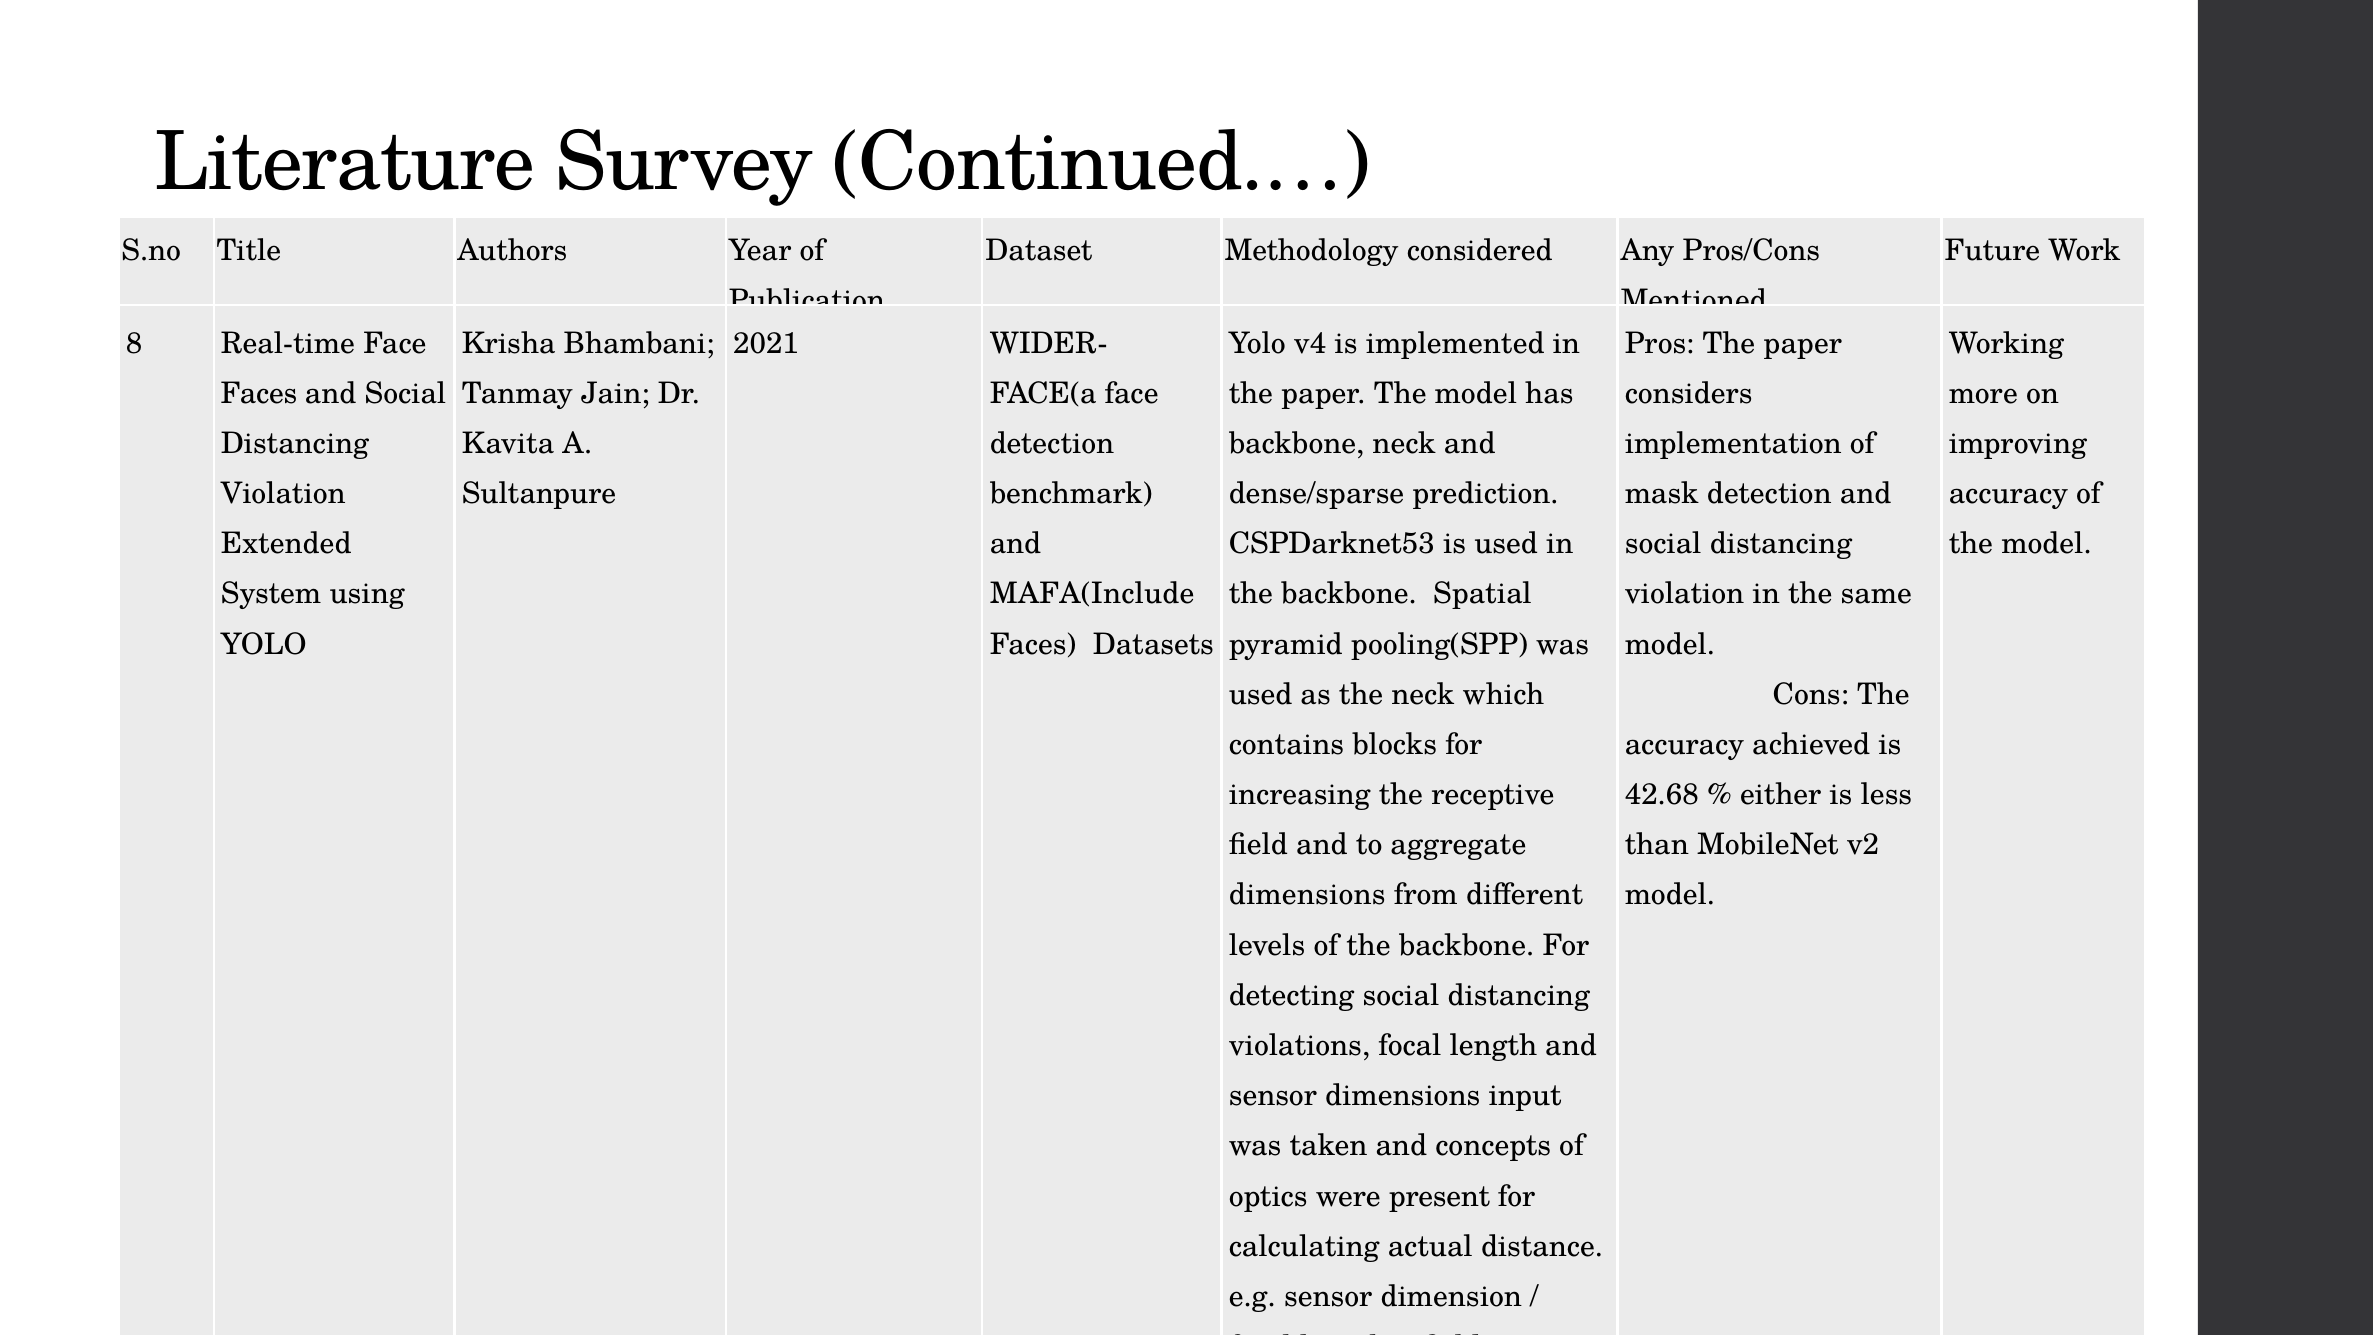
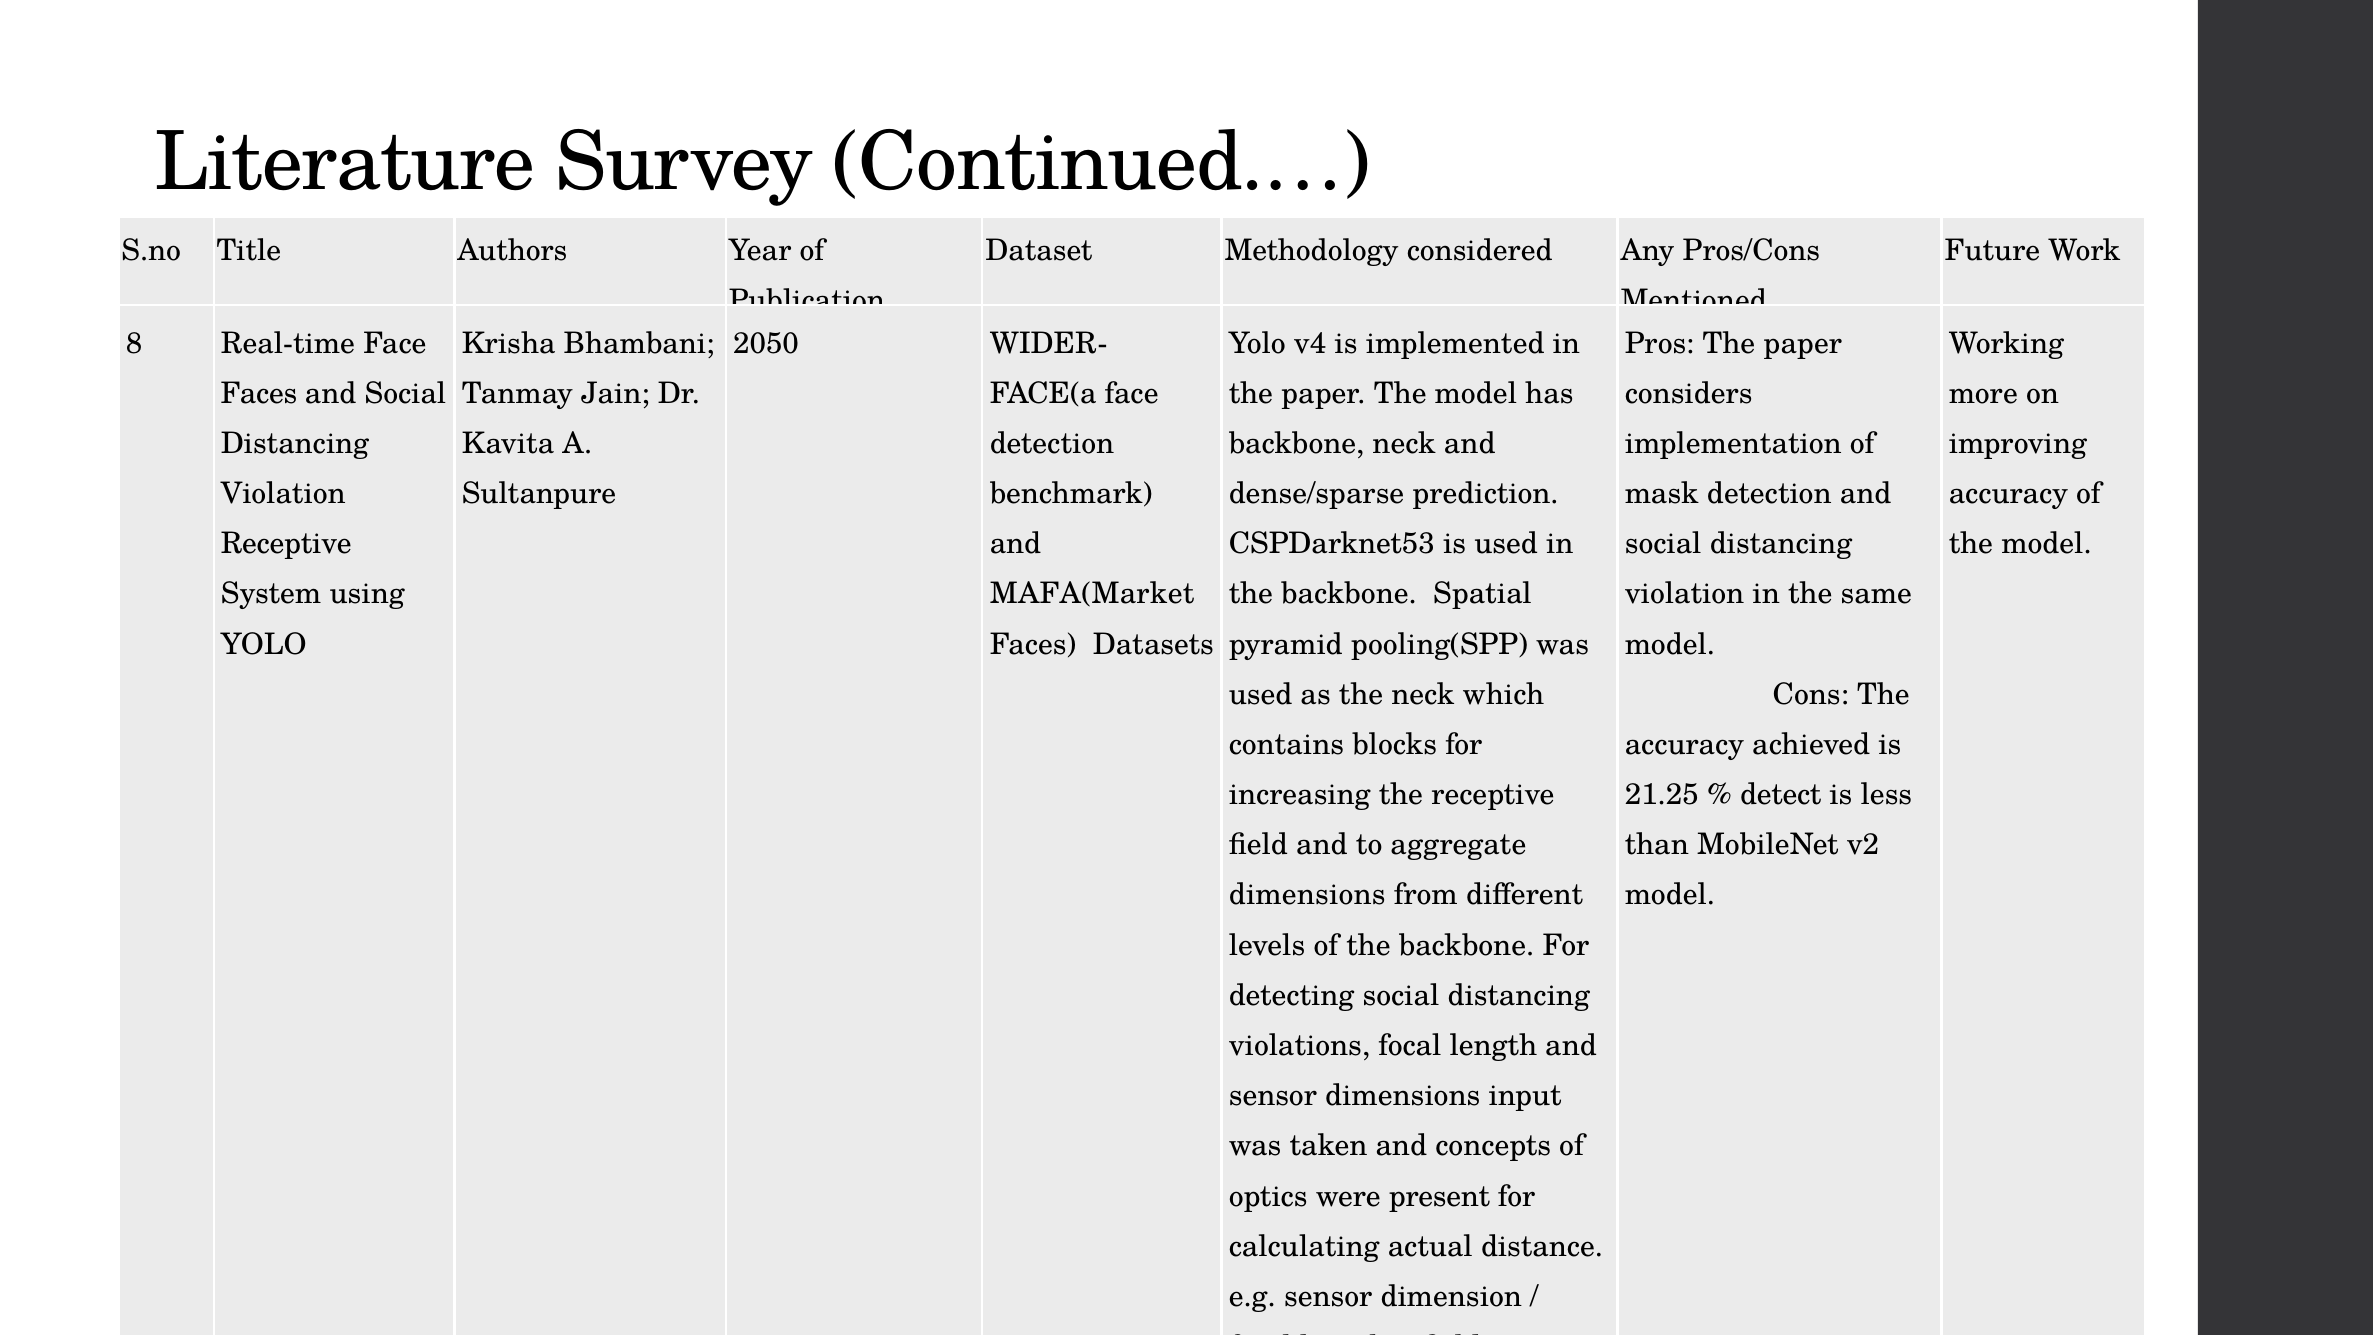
2021: 2021 -> 2050
Extended at (286, 544): Extended -> Receptive
MAFA(Include: MAFA(Include -> MAFA(Market
42.68: 42.68 -> 21.25
either: either -> detect
